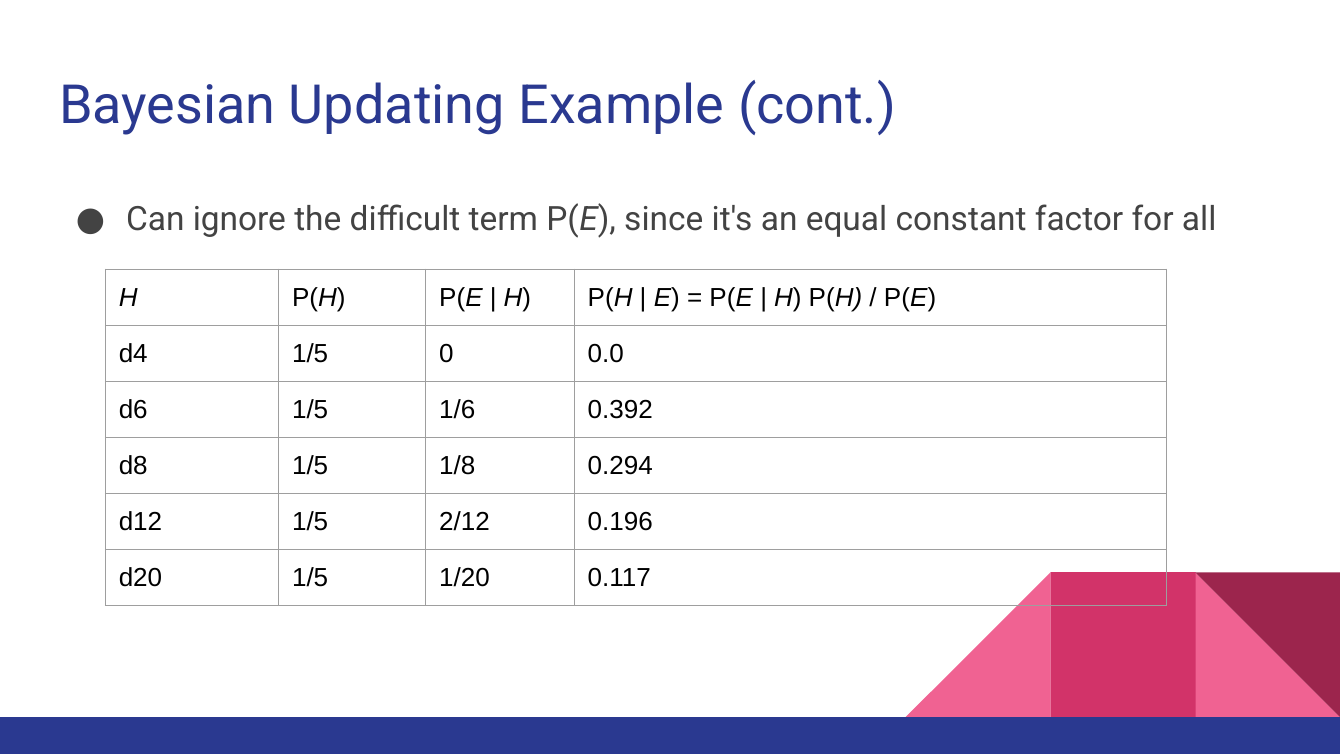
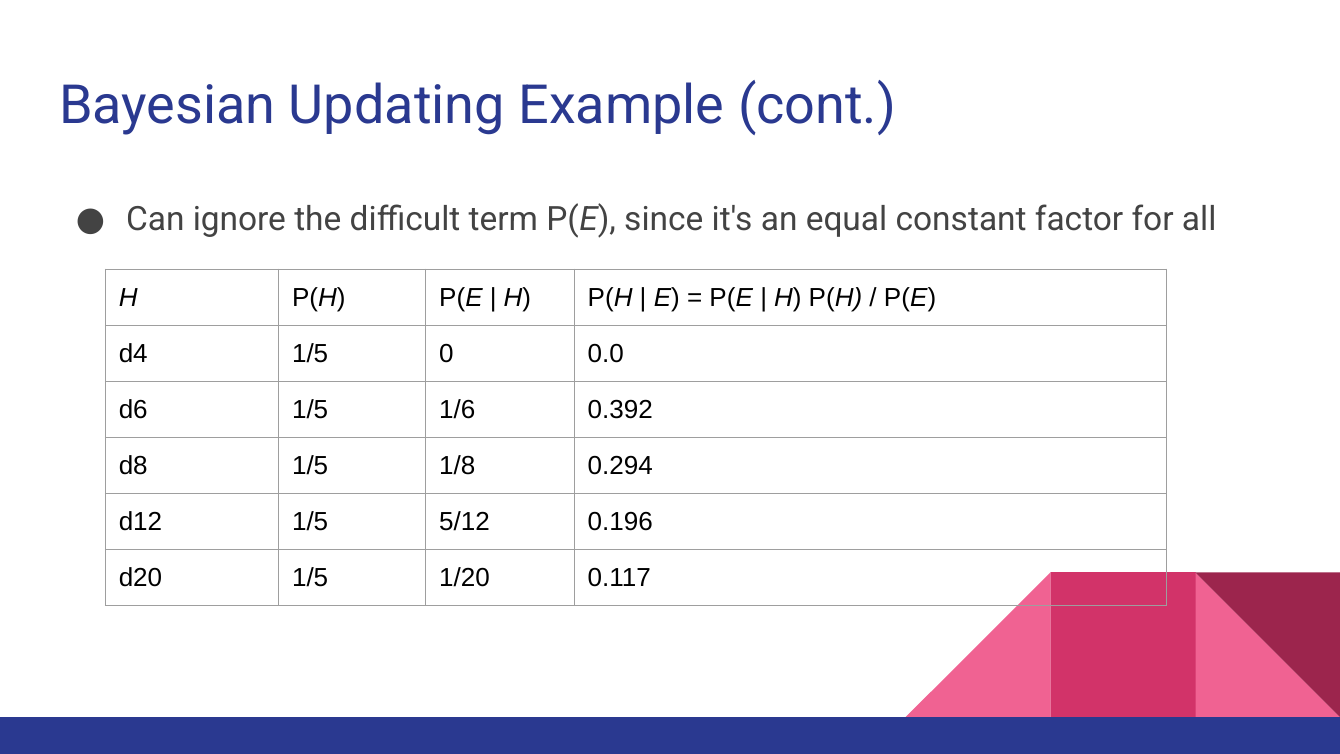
2/12: 2/12 -> 5/12
